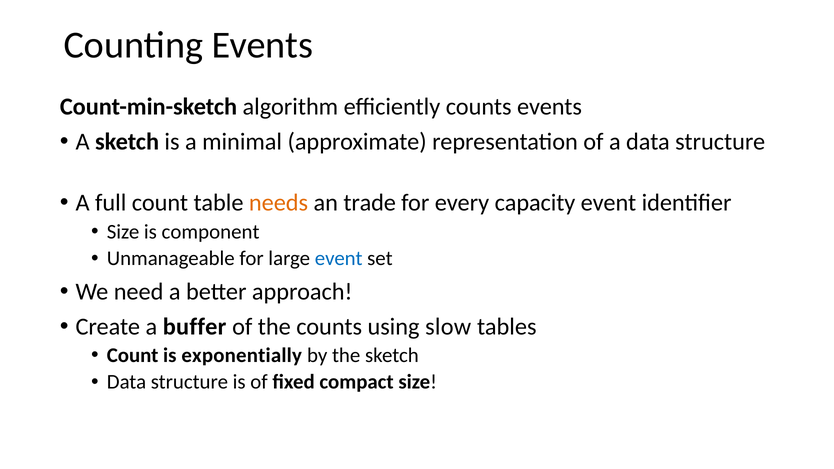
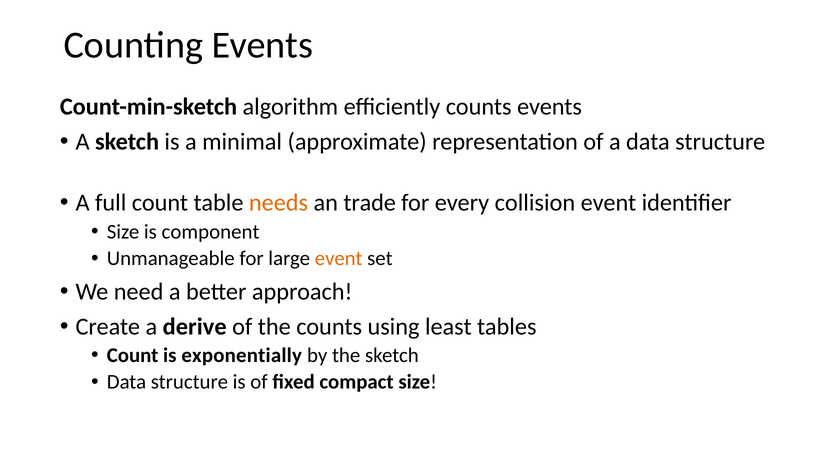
capacity: capacity -> collision
event at (339, 259) colour: blue -> orange
buffer: buffer -> derive
slow: slow -> least
